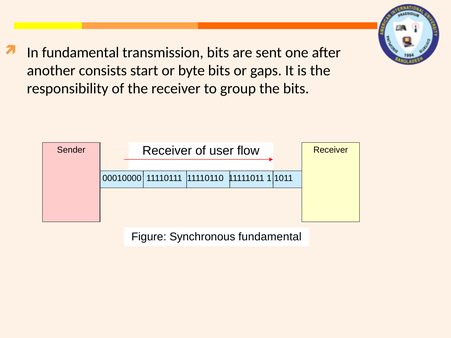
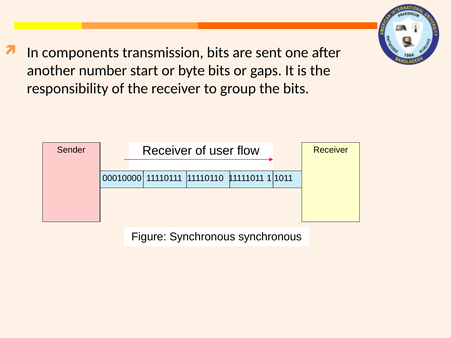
In fundamental: fundamental -> components
consists: consists -> number
Synchronous fundamental: fundamental -> synchronous
